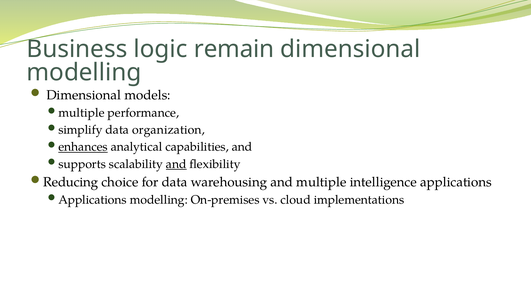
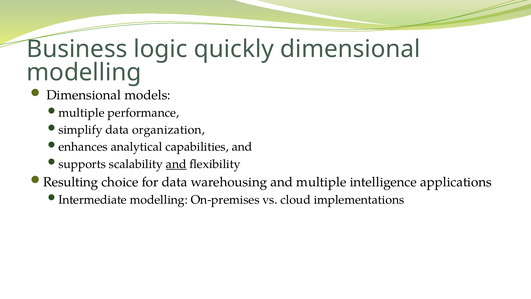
remain: remain -> quickly
enhances underline: present -> none
Reducing: Reducing -> Resulting
Applications at (93, 199): Applications -> Intermediate
